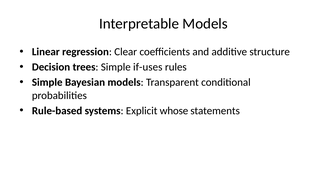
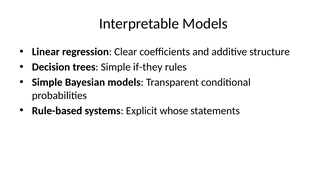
if-uses: if-uses -> if-they
